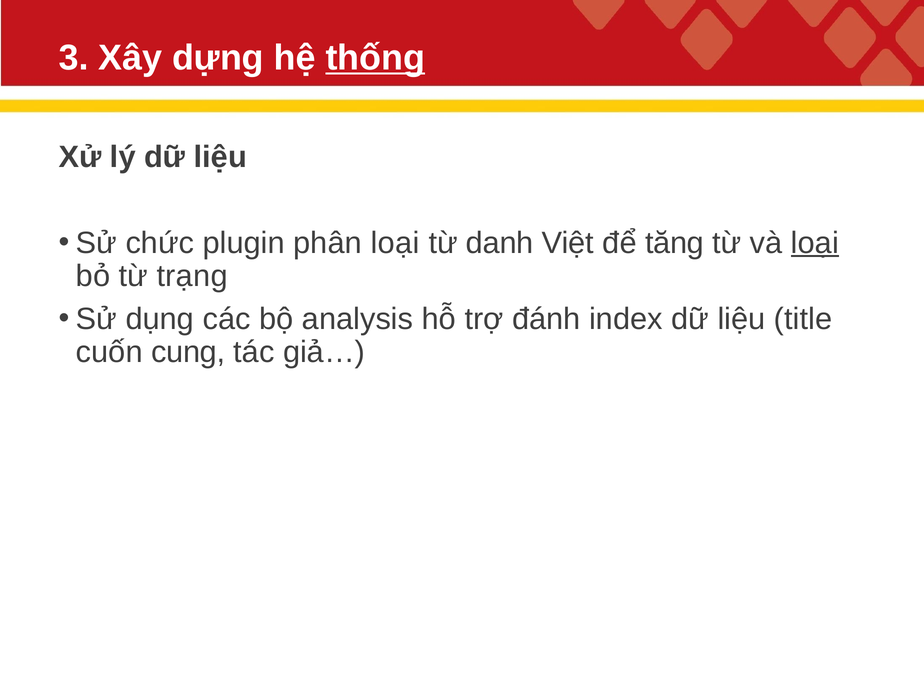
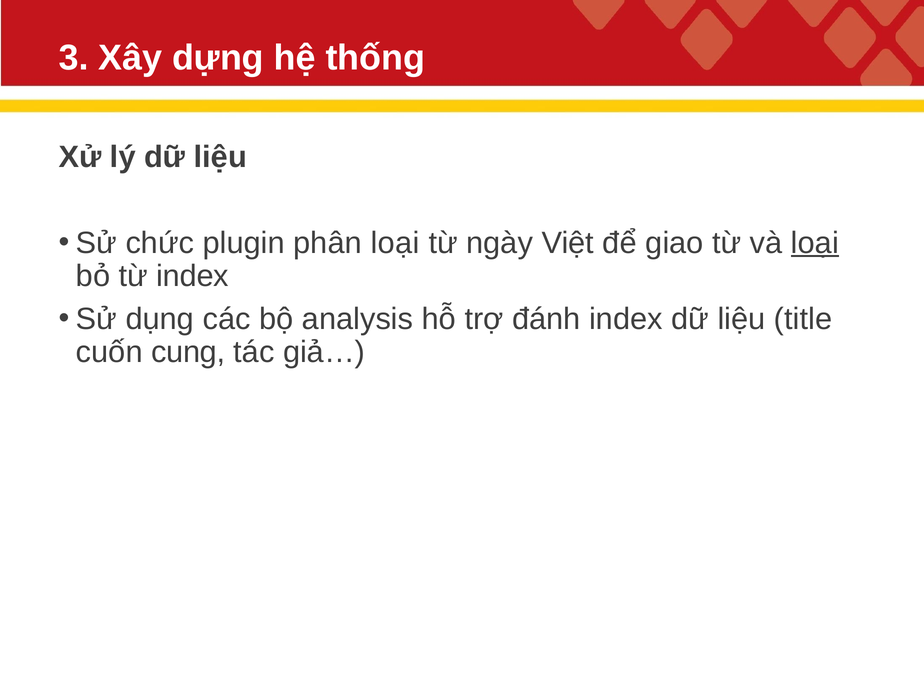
thống underline: present -> none
danh: danh -> ngày
tăng: tăng -> giao
từ trạng: trạng -> index
